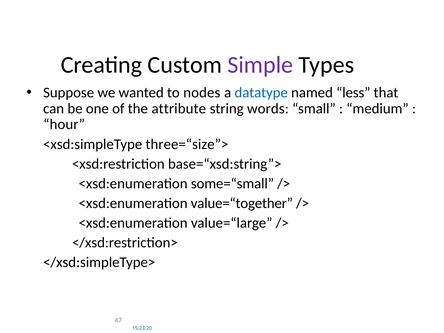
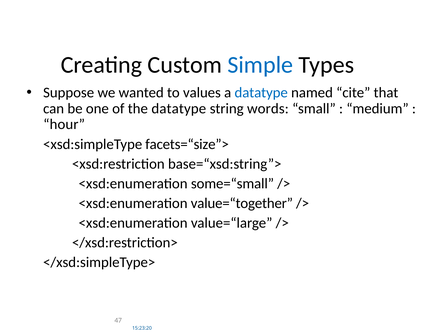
Simple colour: purple -> blue
nodes: nodes -> values
less: less -> cite
the attribute: attribute -> datatype
three=“size”>: three=“size”> -> facets=“size”>
